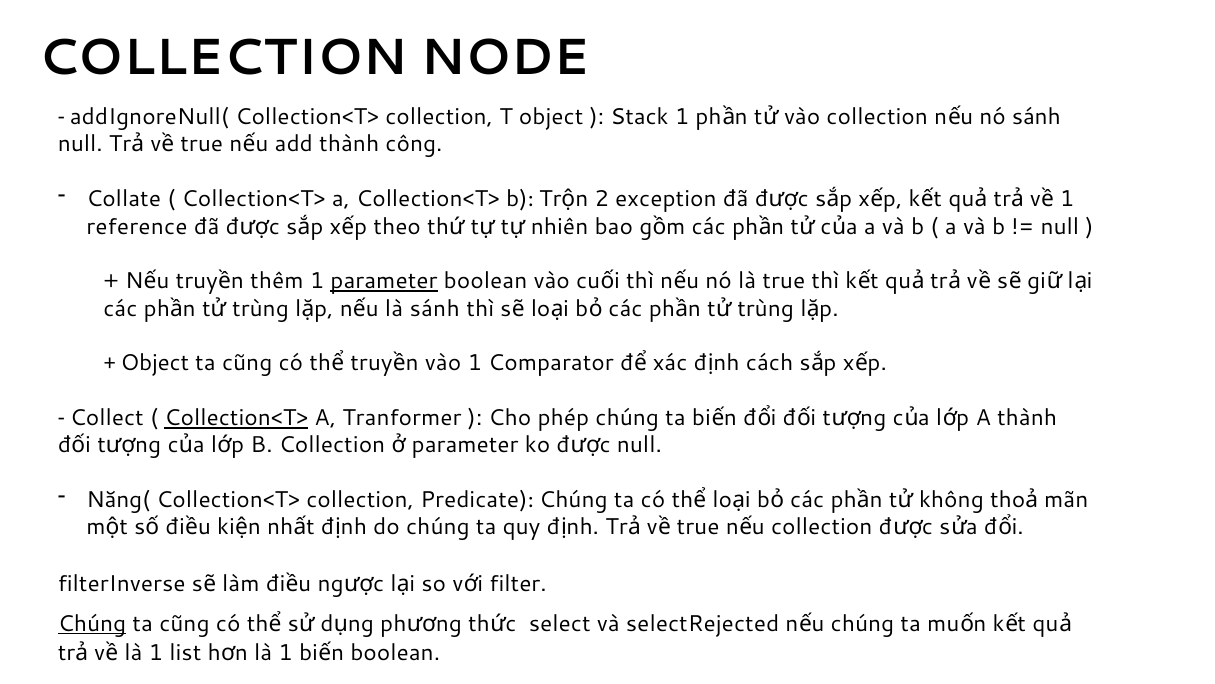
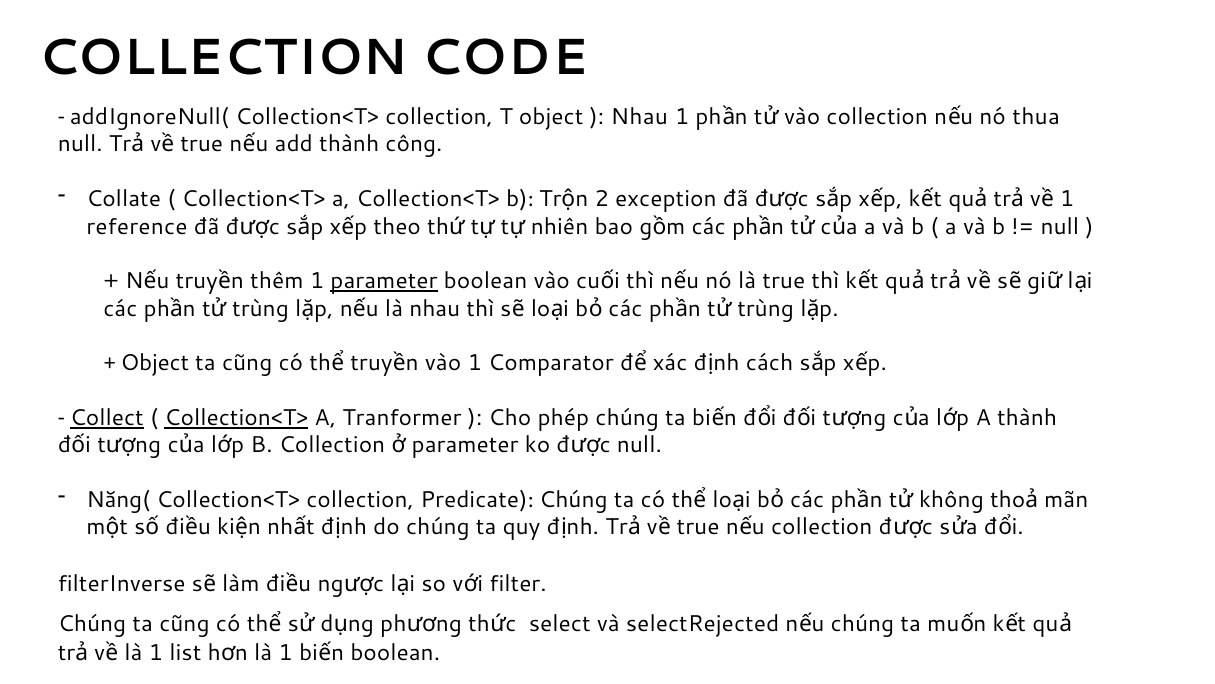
NODE: NODE -> CODE
Stack at (639, 117): Stack -> Nhau
nó sánh: sánh -> thua
là sánh: sánh -> nhau
Collect underline: none -> present
Chúng at (92, 623) underline: present -> none
